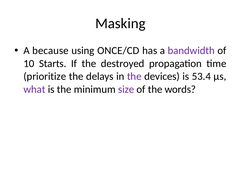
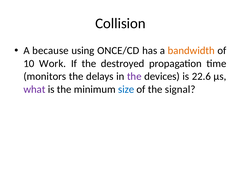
Masking: Masking -> Collision
bandwidth colour: purple -> orange
Starts: Starts -> Work
prioritize: prioritize -> monitors
53.4: 53.4 -> 22.6
size colour: purple -> blue
words: words -> signal
